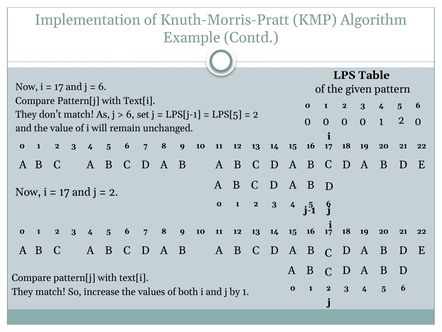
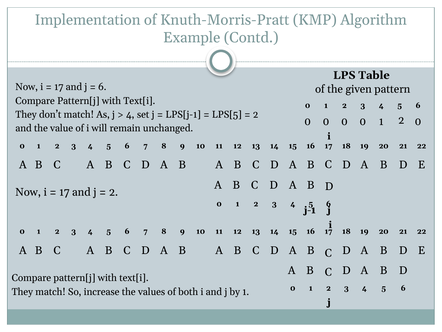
6 at (130, 114): 6 -> 4
